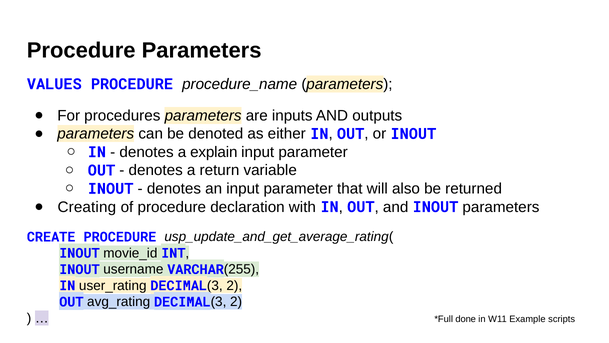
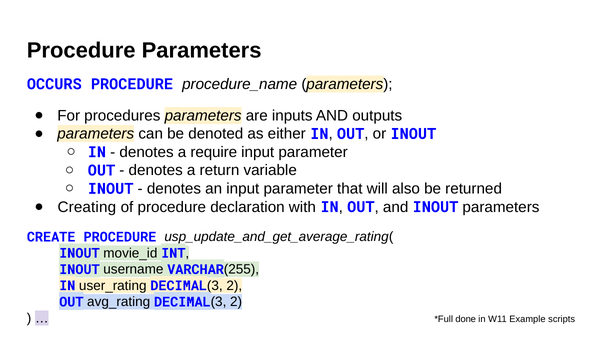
VALUES: VALUES -> OCCURS
explain: explain -> require
